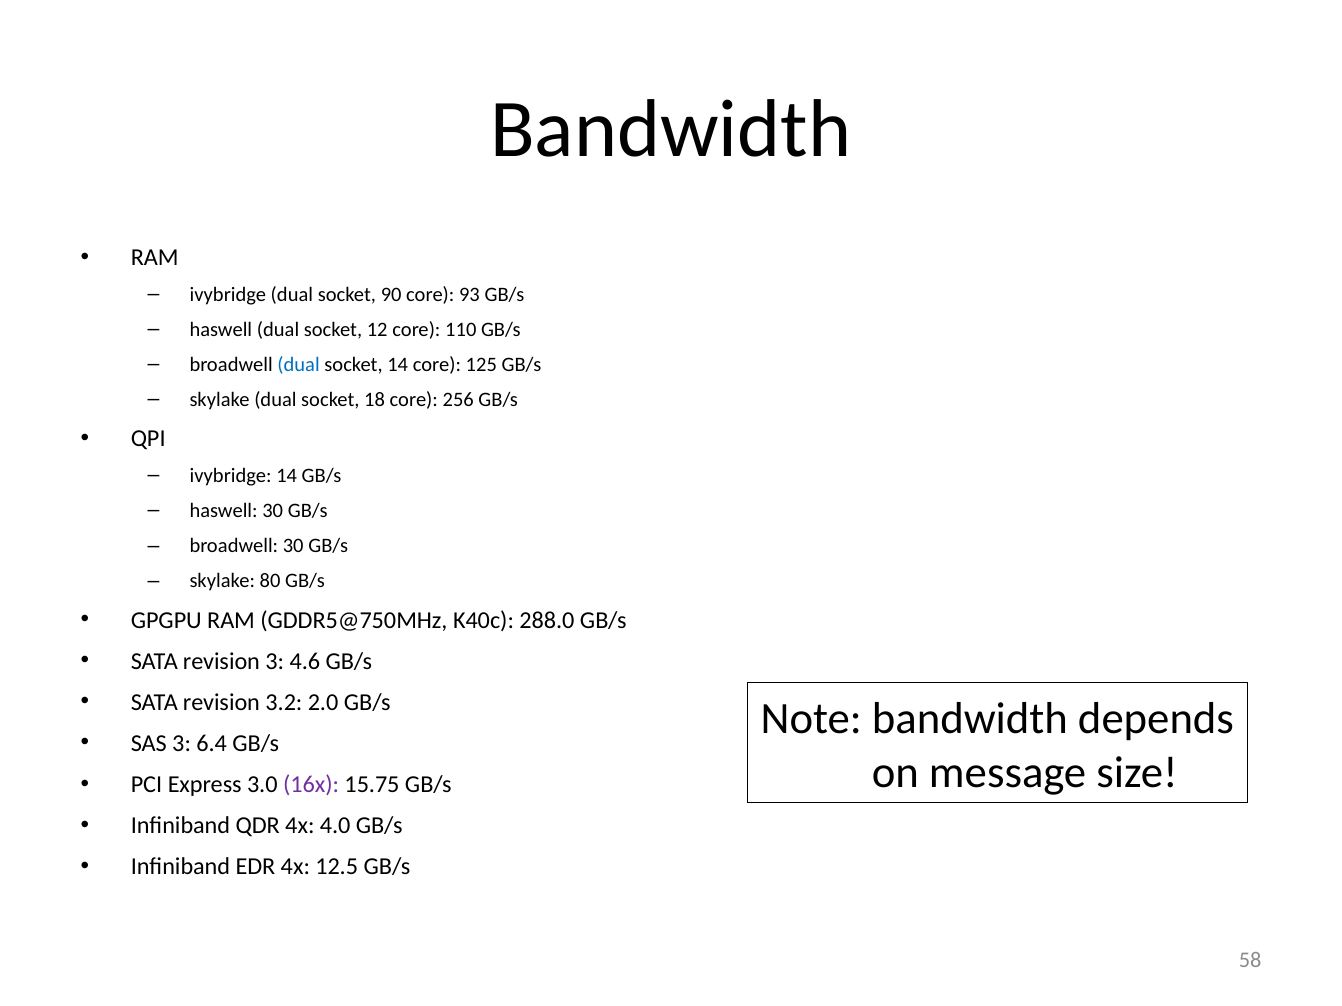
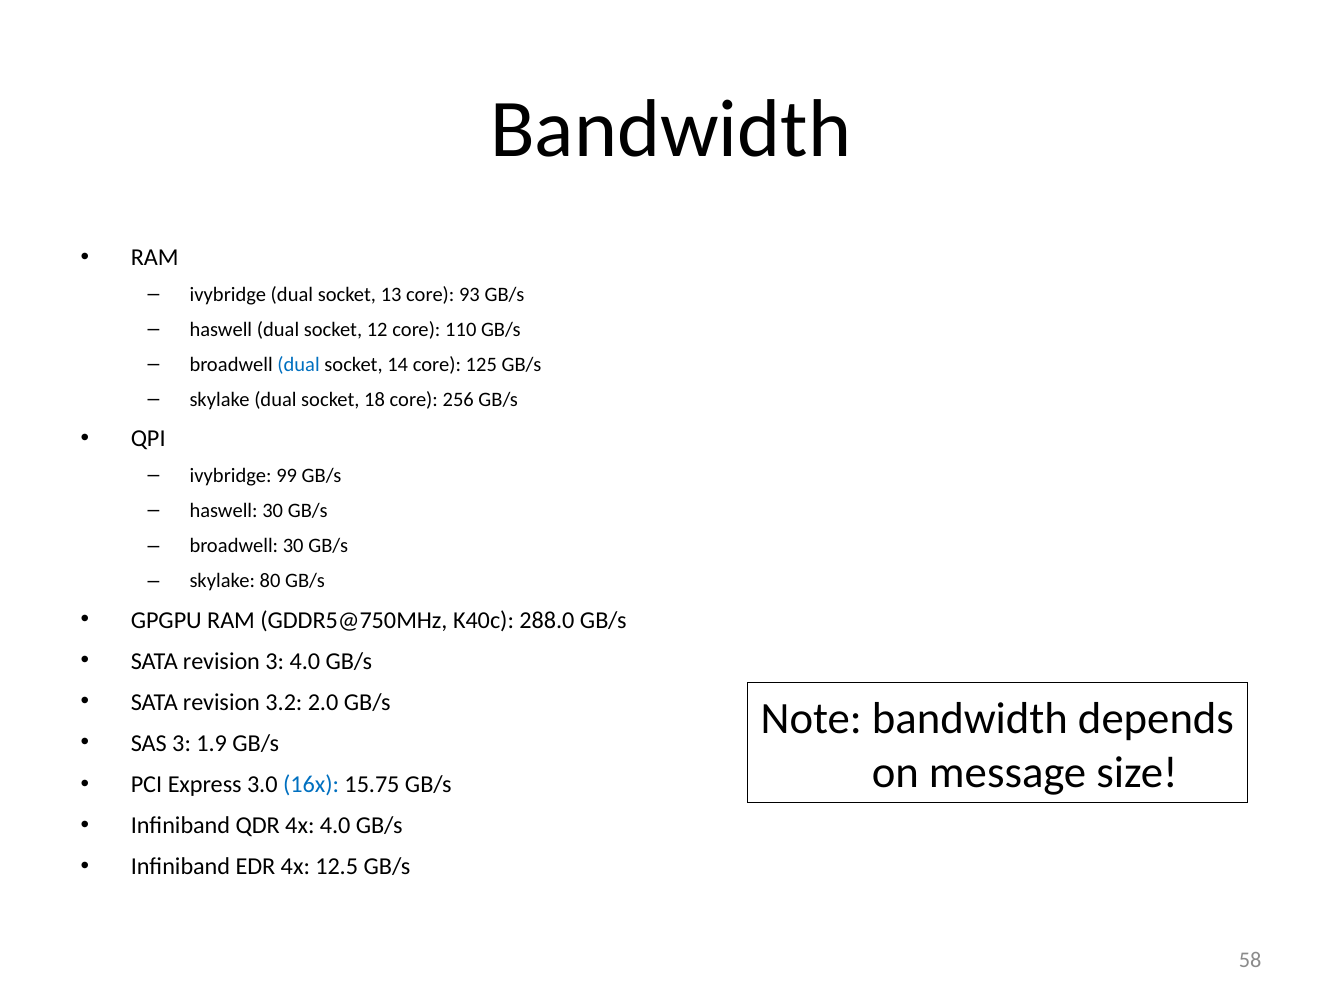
90: 90 -> 13
ivybridge 14: 14 -> 99
3 4.6: 4.6 -> 4.0
6.4: 6.4 -> 1.9
16x colour: purple -> blue
